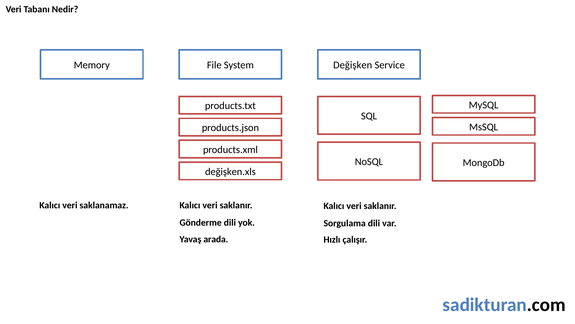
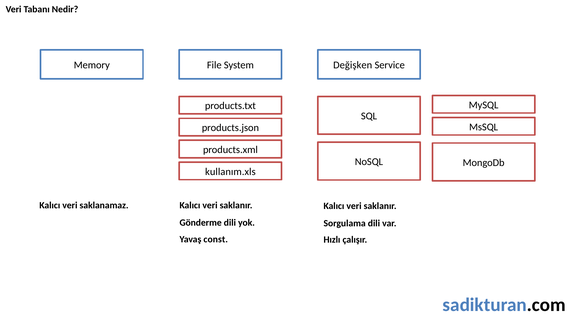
değişken.xls: değişken.xls -> kullanım.xls
arada: arada -> const
